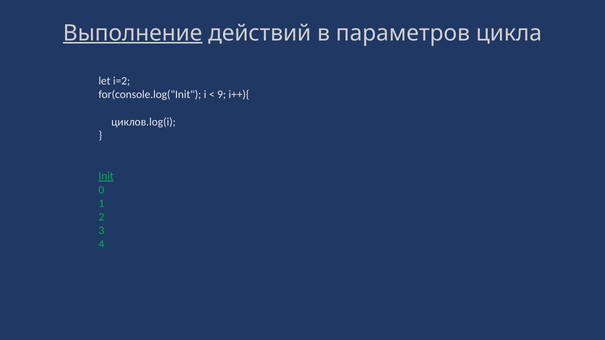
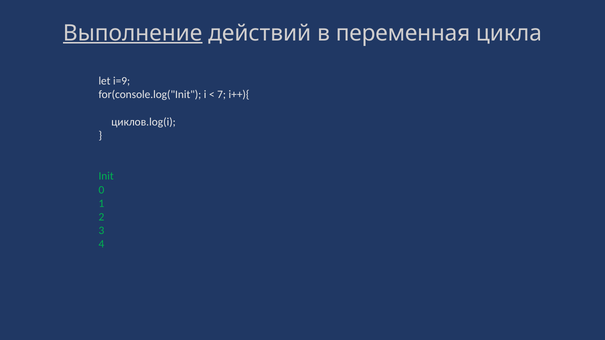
параметров: параметров -> переменная
i=2: i=2 -> i=9
9: 9 -> 7
Init underline: present -> none
